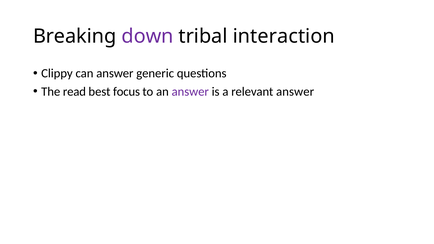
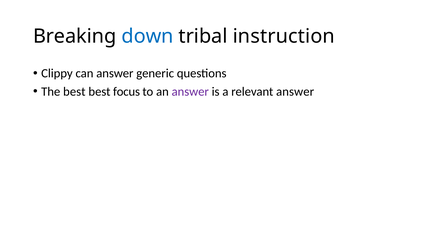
down colour: purple -> blue
interaction: interaction -> instruction
The read: read -> best
